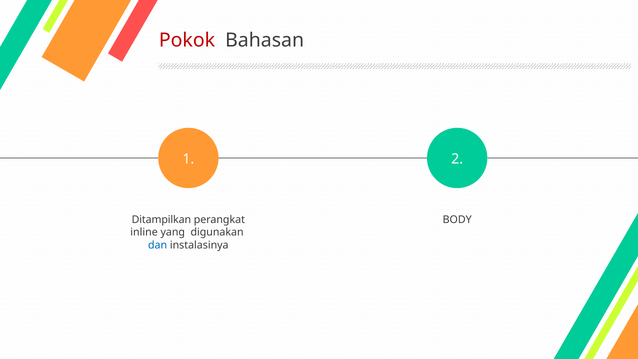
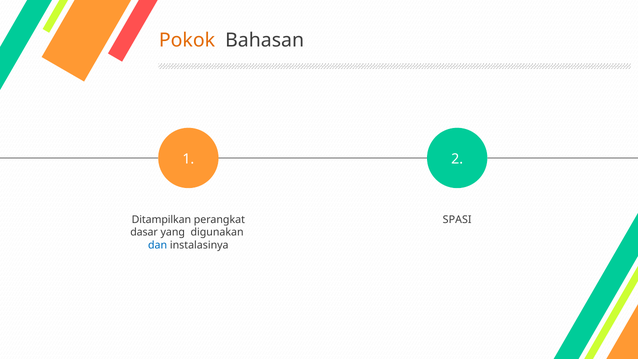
Pokok colour: red -> orange
BODY: BODY -> SPASI
inline: inline -> dasar
